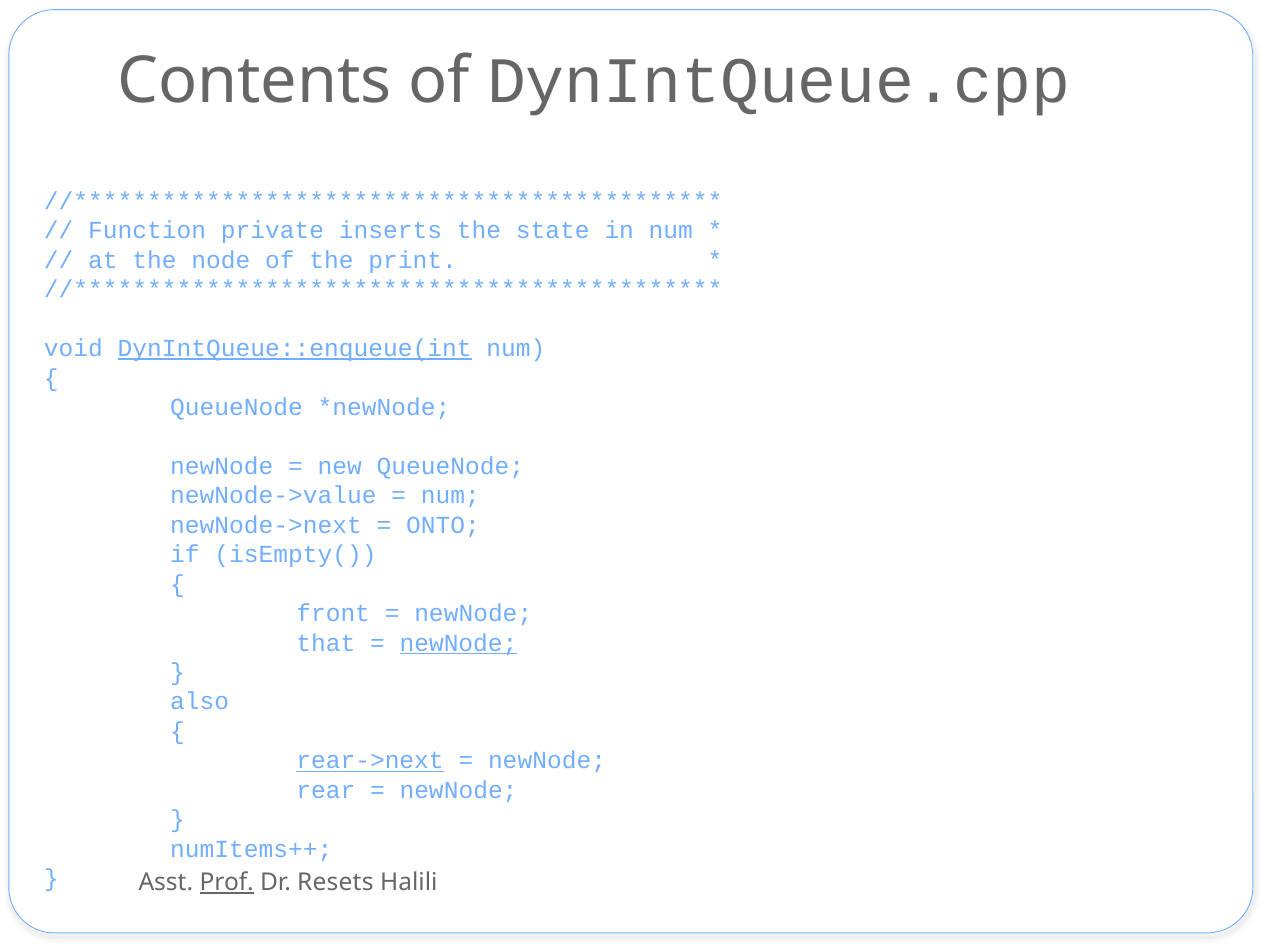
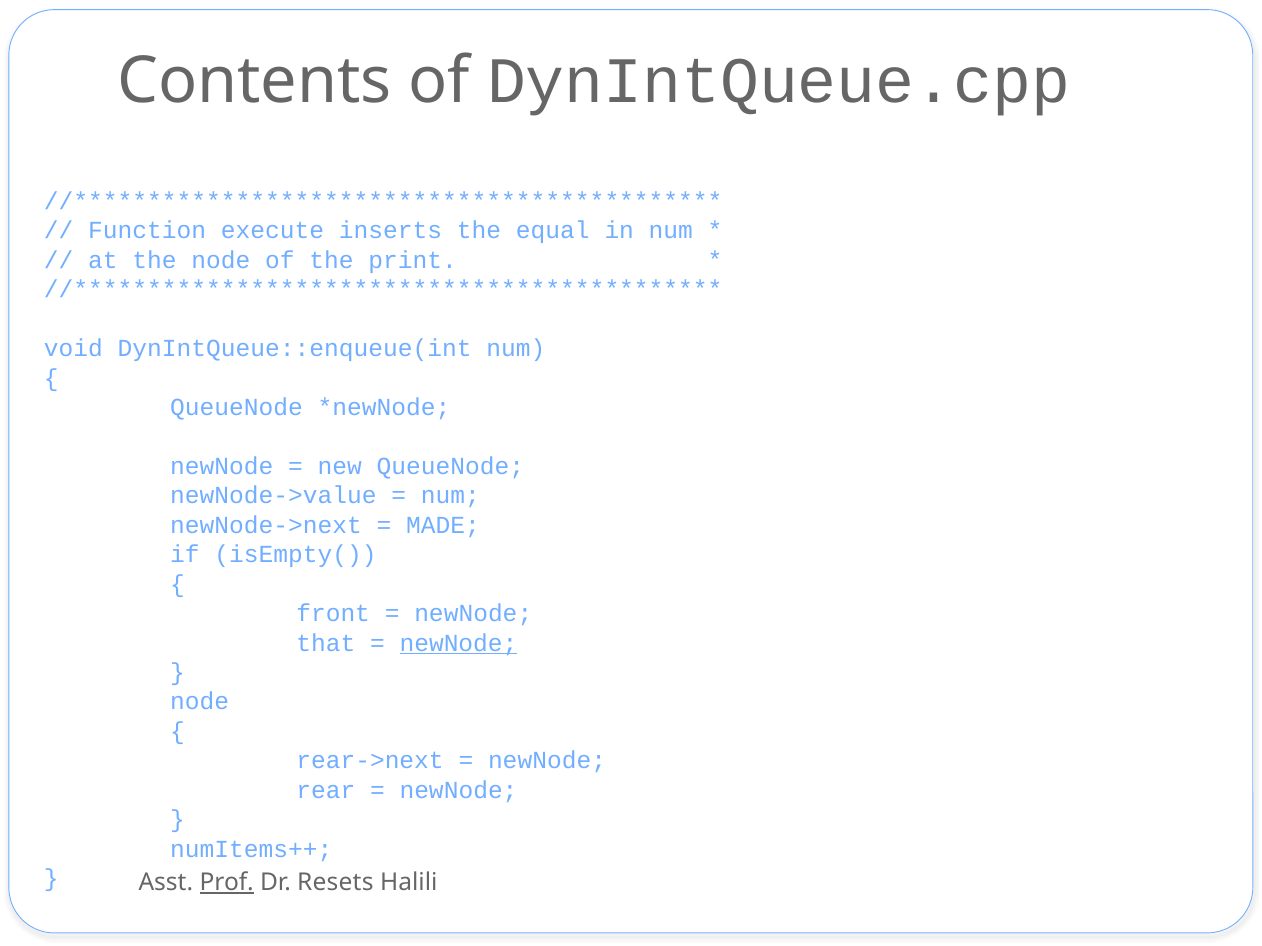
private: private -> execute
state: state -> equal
DynIntQueue::enqueue(int underline: present -> none
ONTO: ONTO -> MADE
also at (200, 702): also -> node
rear->next underline: present -> none
